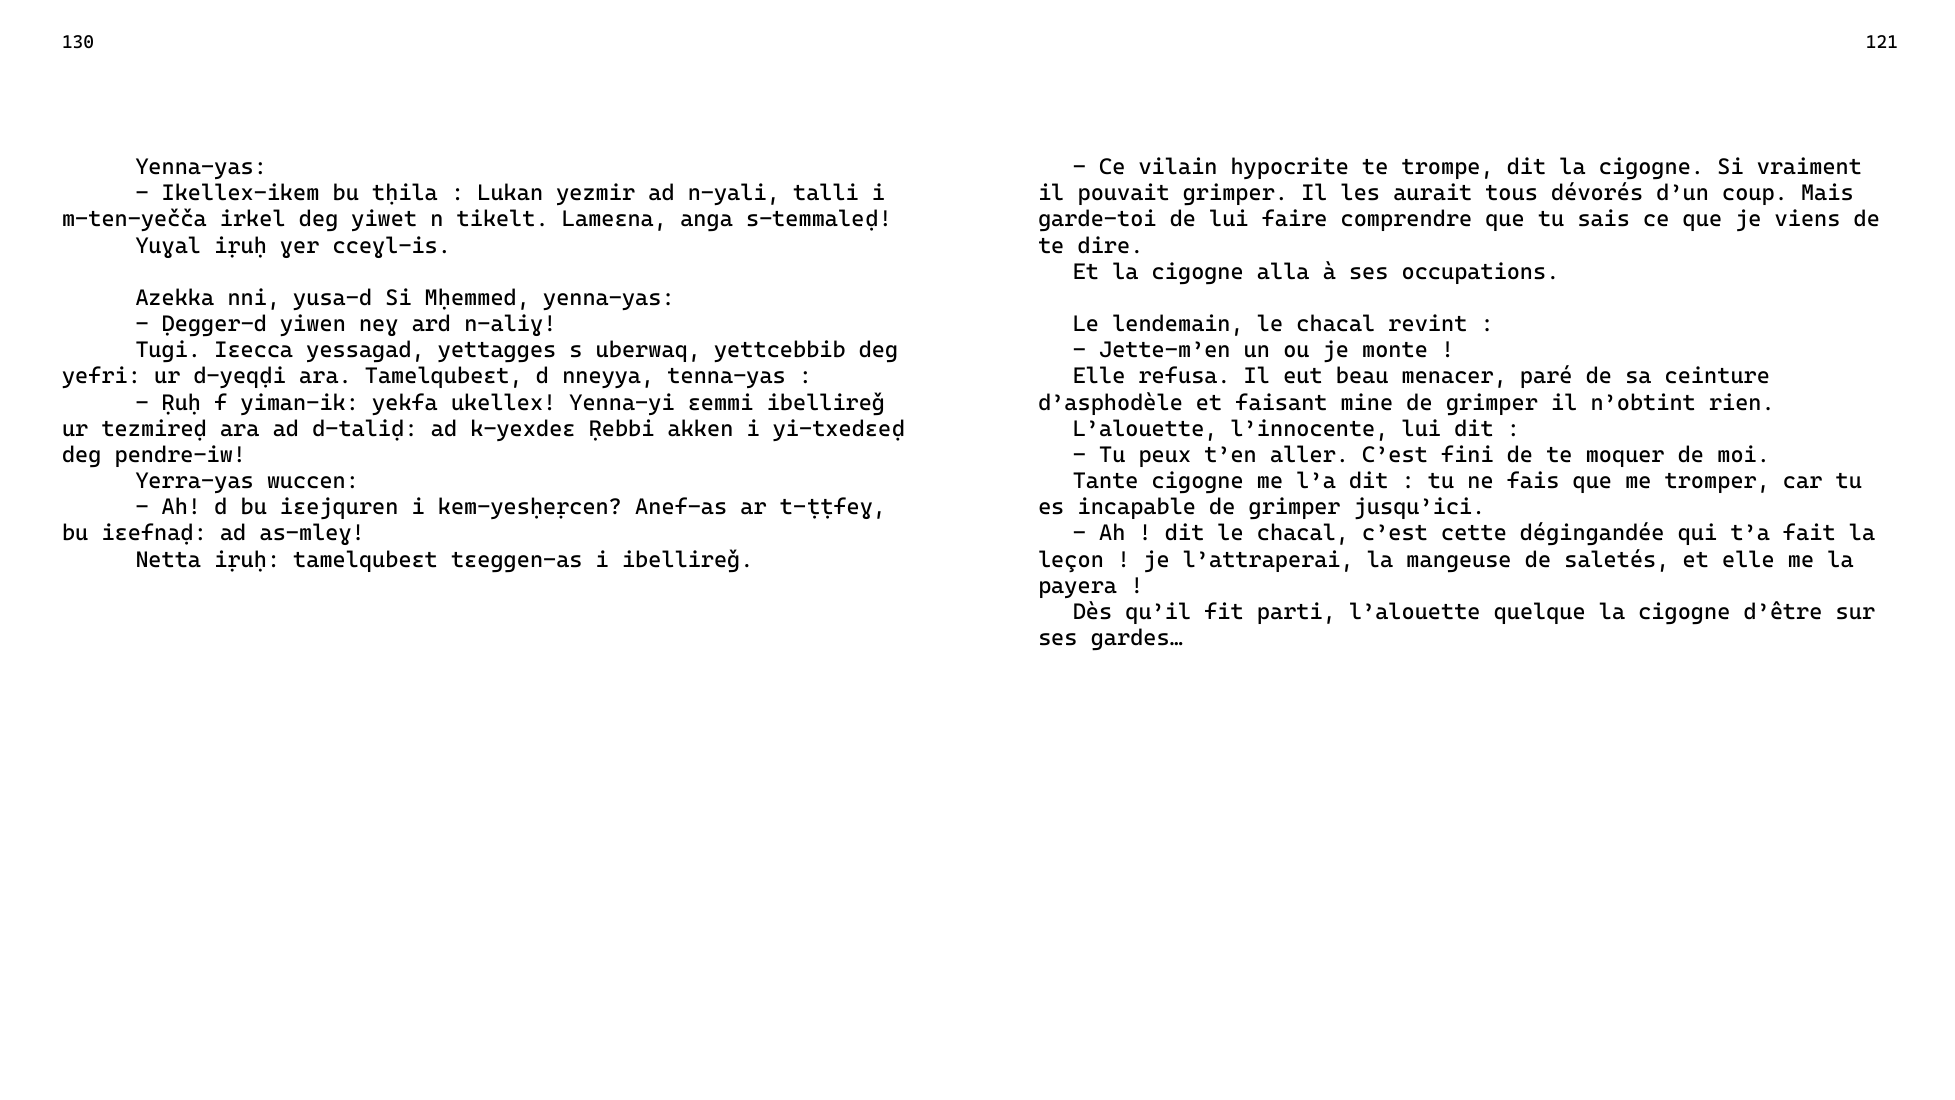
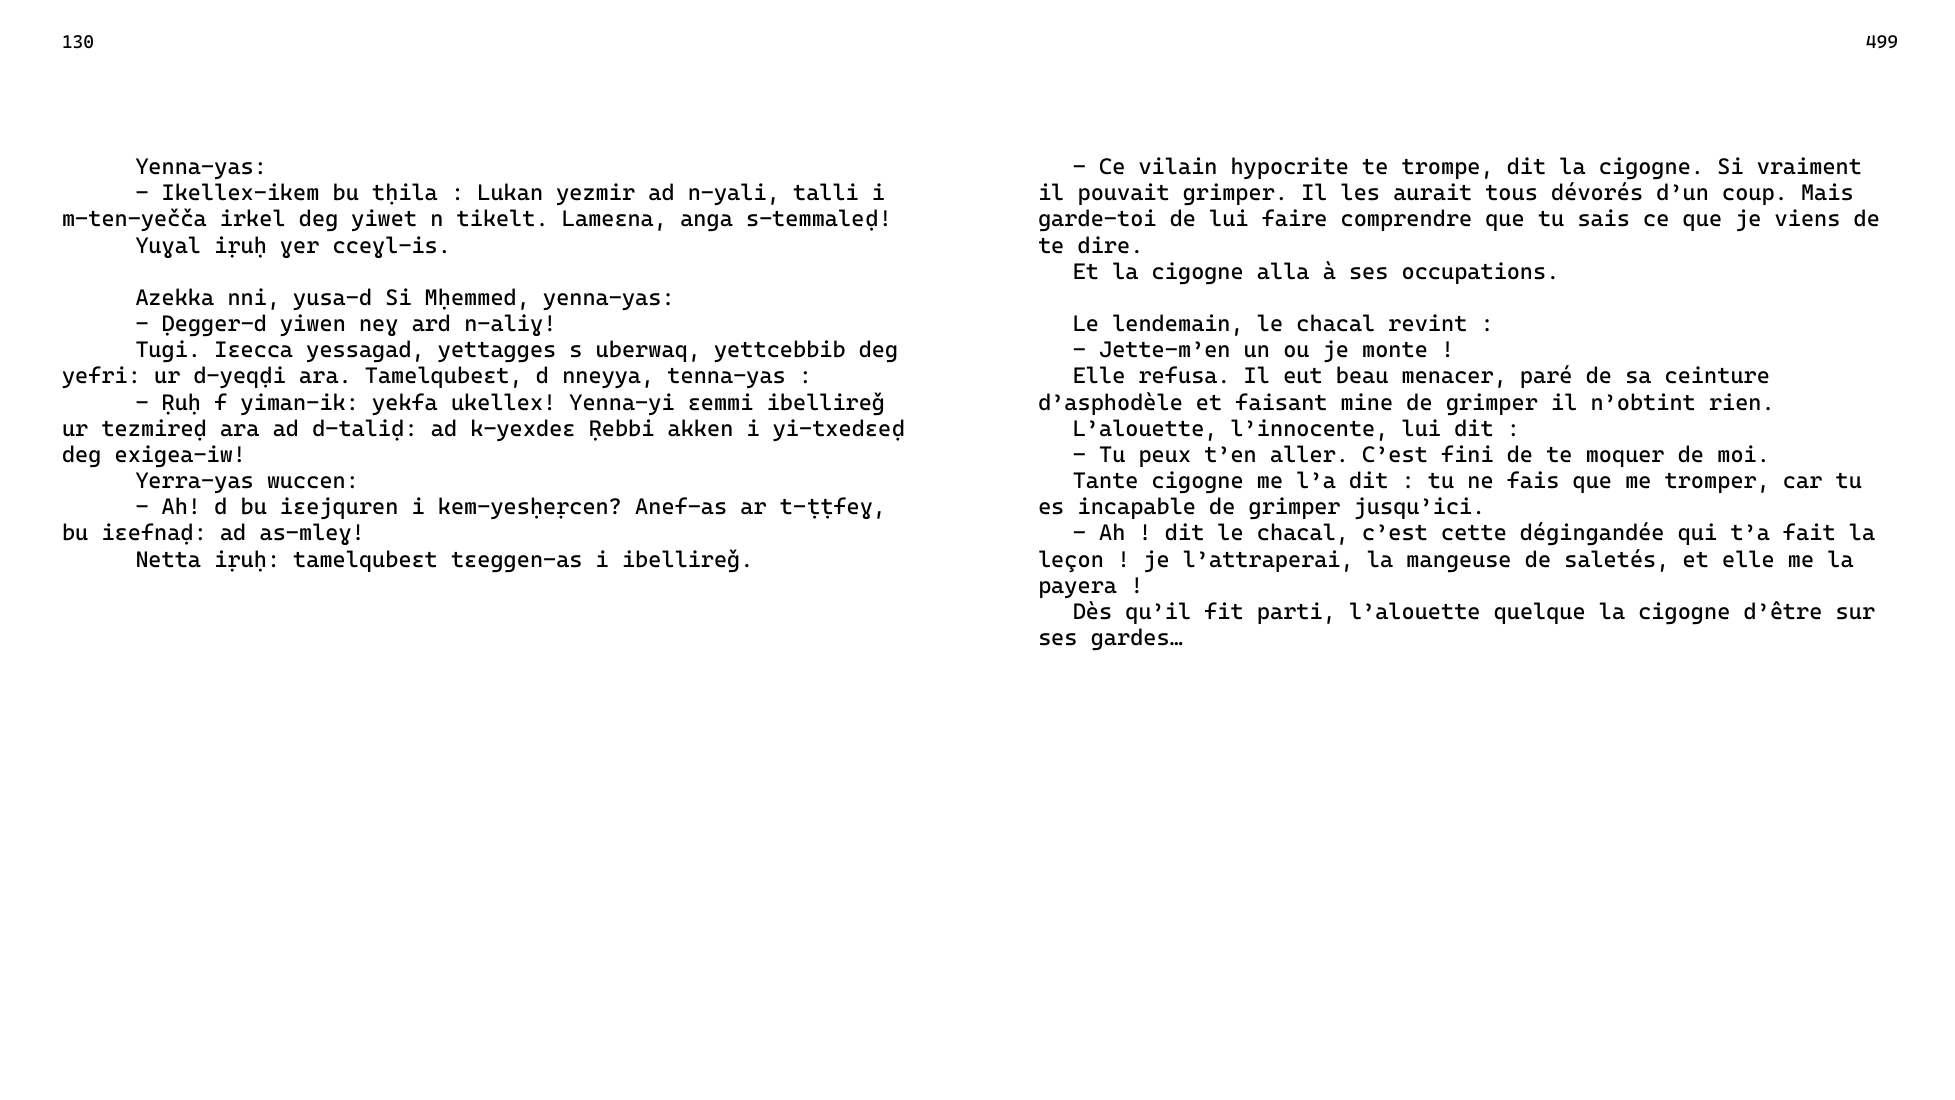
121: 121 -> 499
pendre-iw: pendre-iw -> exigea-iw
